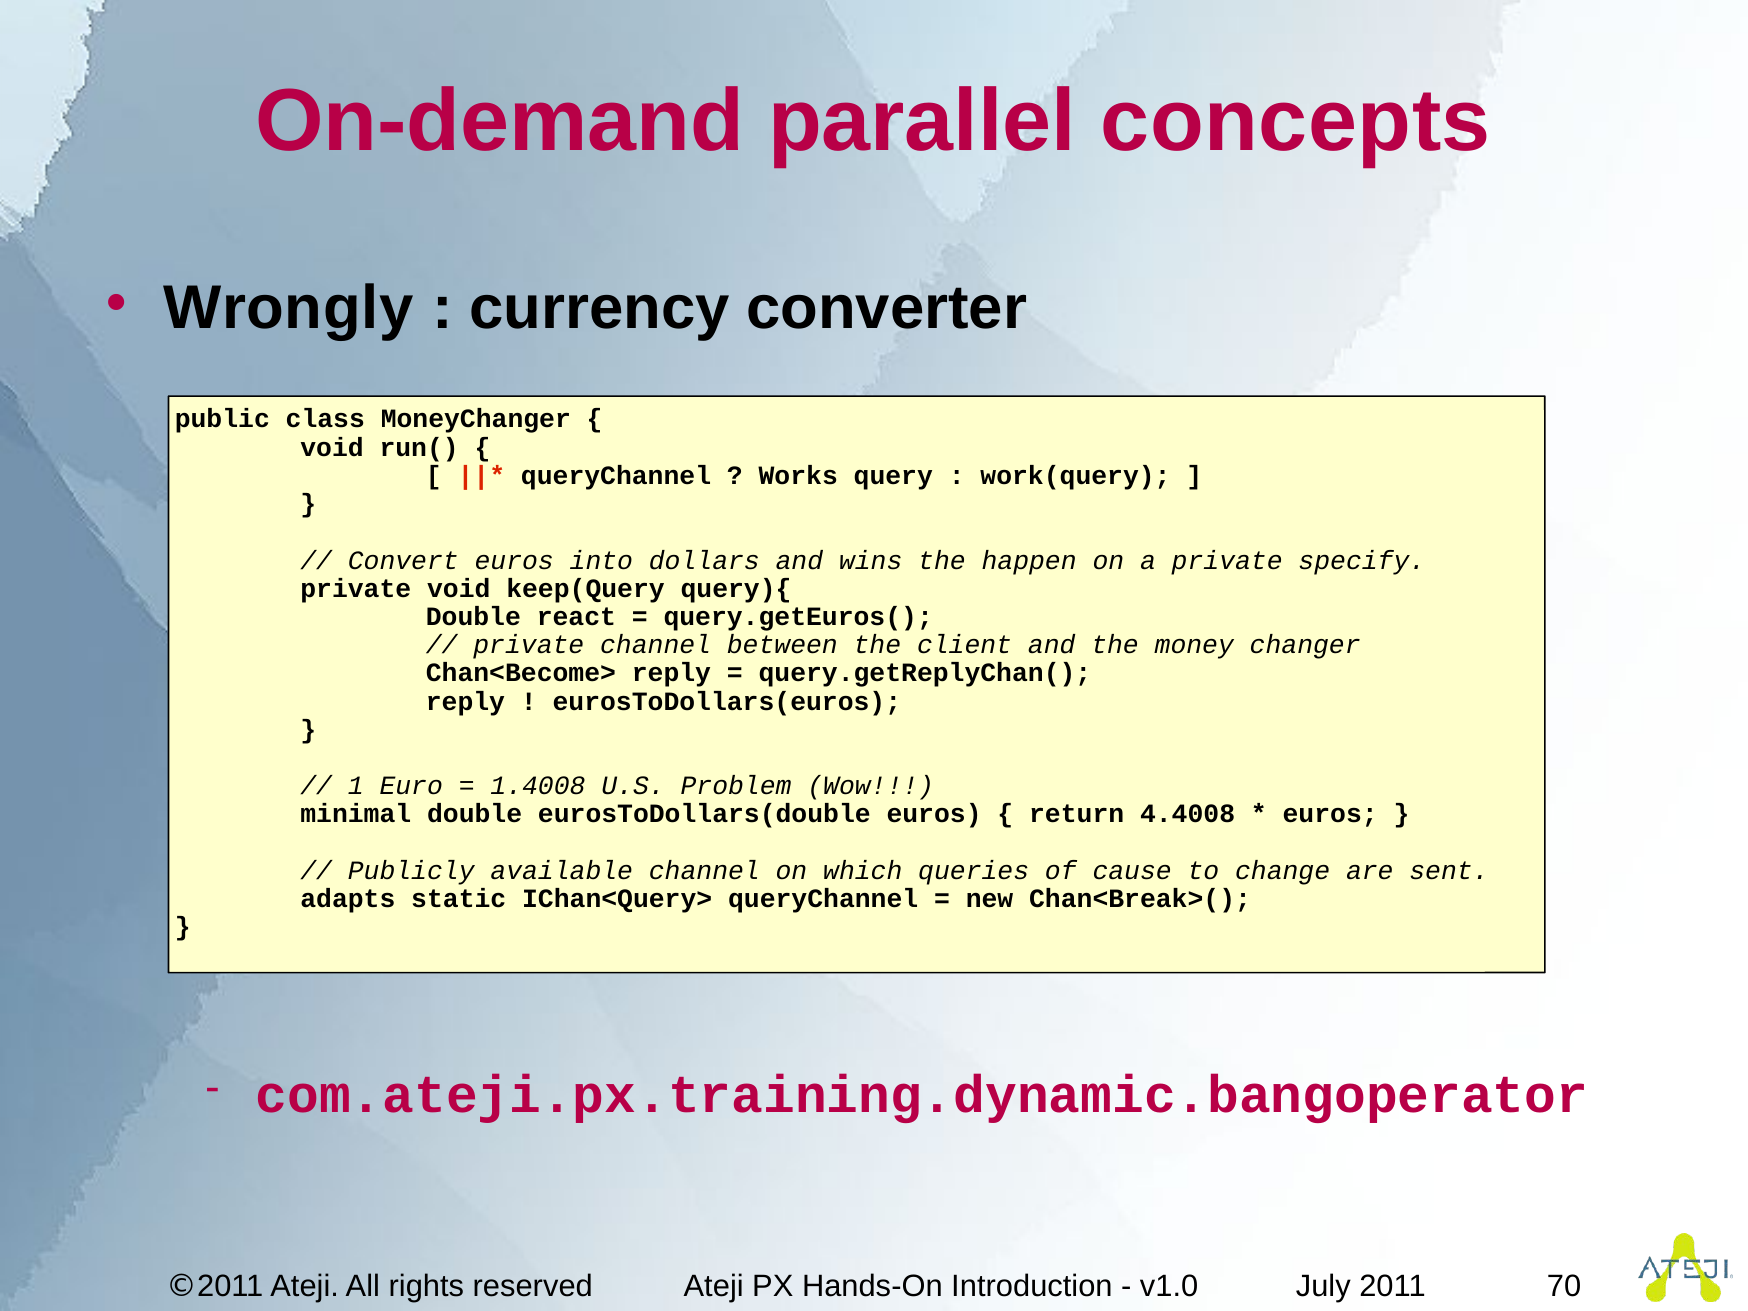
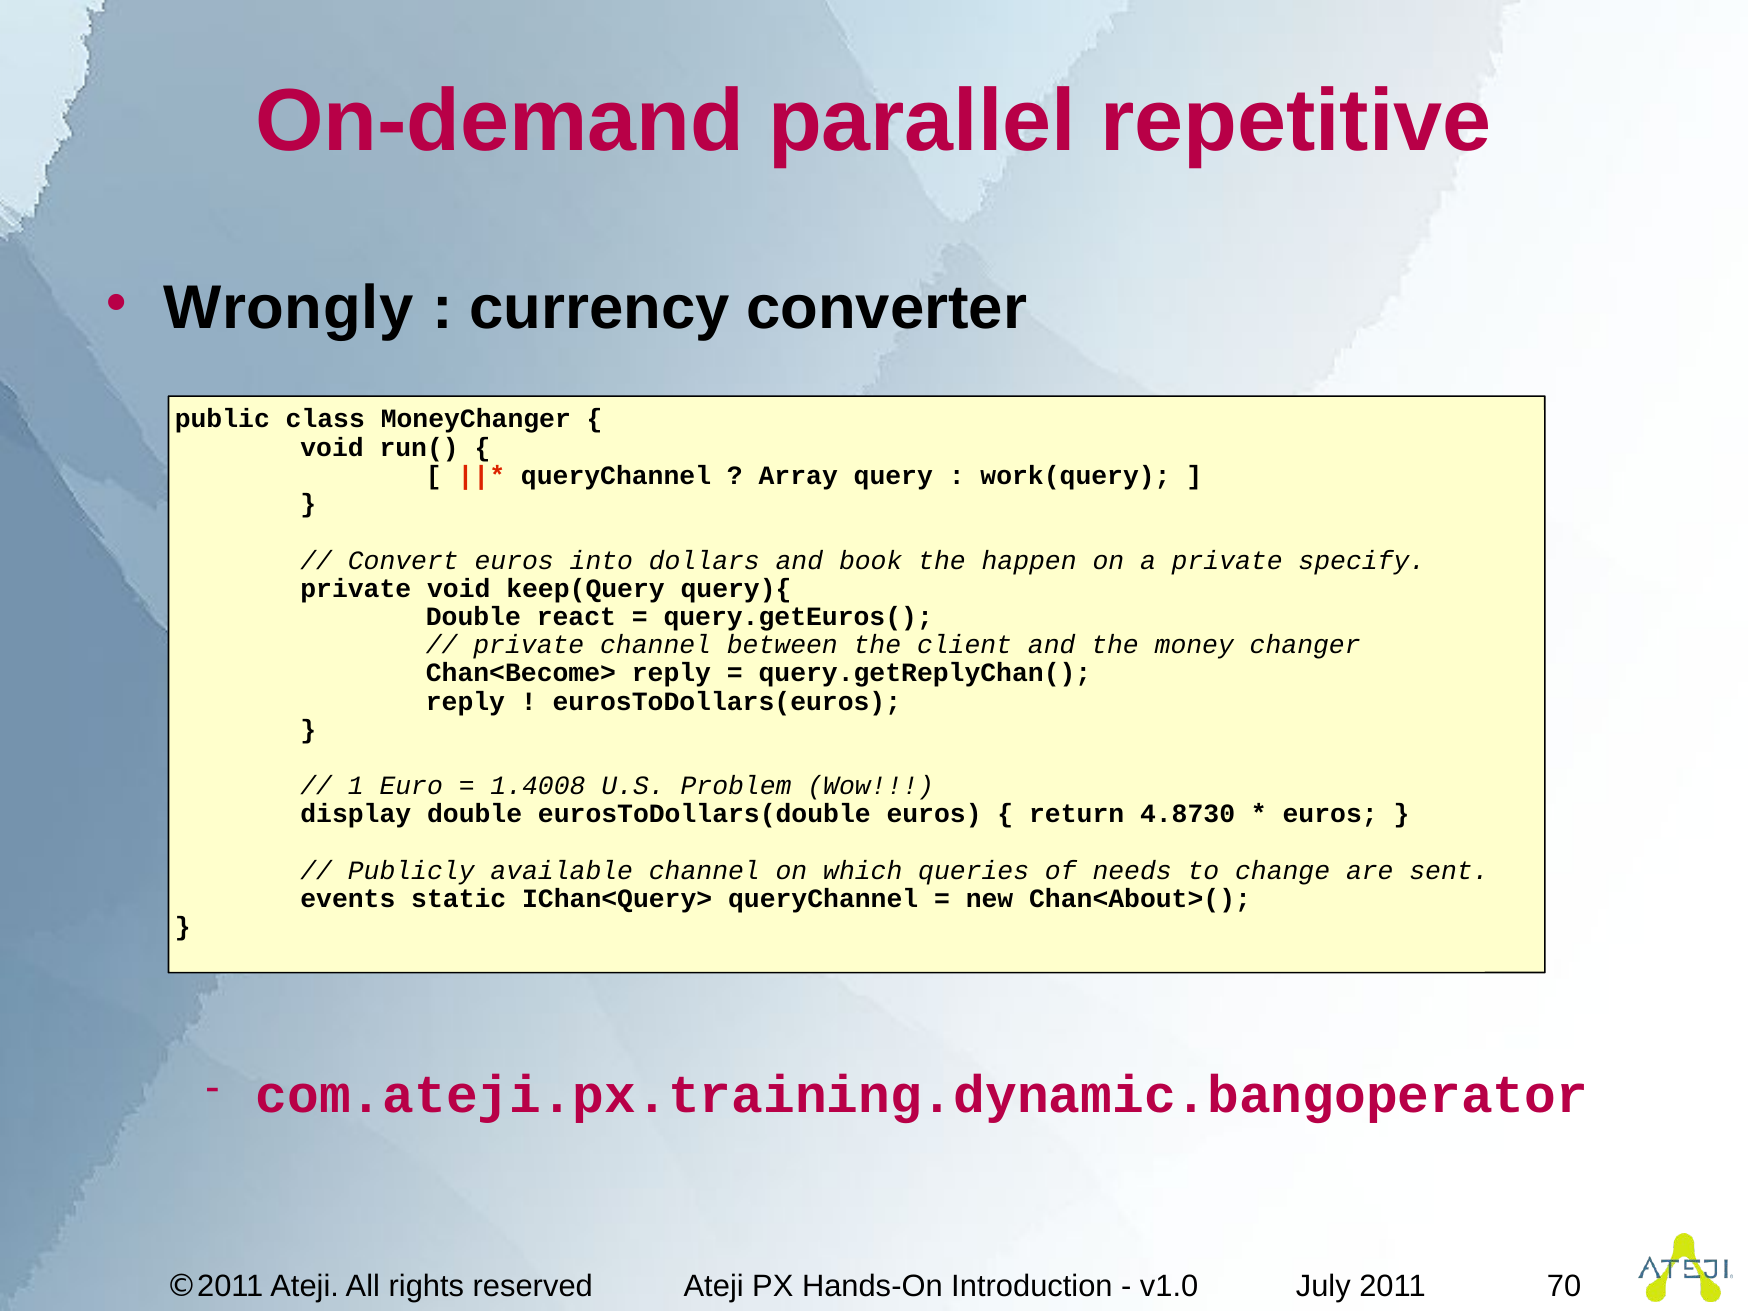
concepts: concepts -> repetitive
Works: Works -> Array
wins: wins -> book
minimal: minimal -> display
4.4008: 4.4008 -> 4.8730
cause: cause -> needs
adapts: adapts -> events
Chan<Break>(: Chan<Break>( -> Chan<About>(
